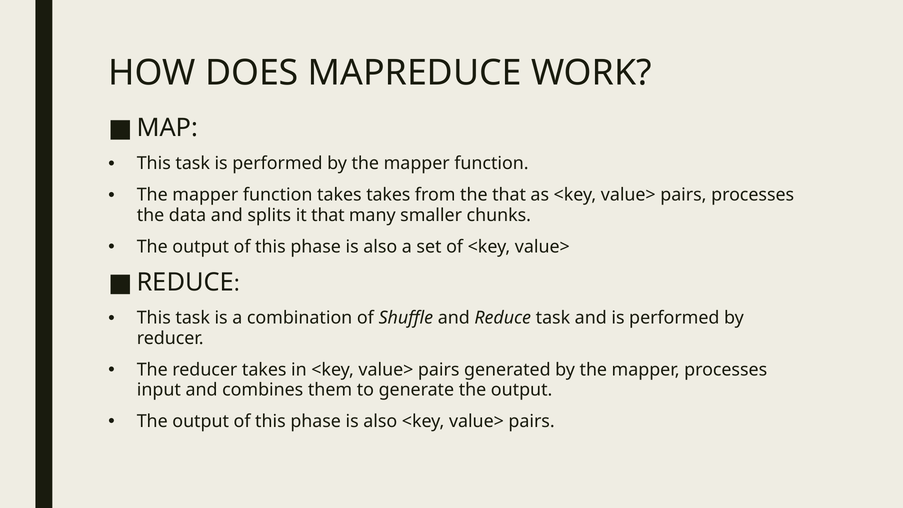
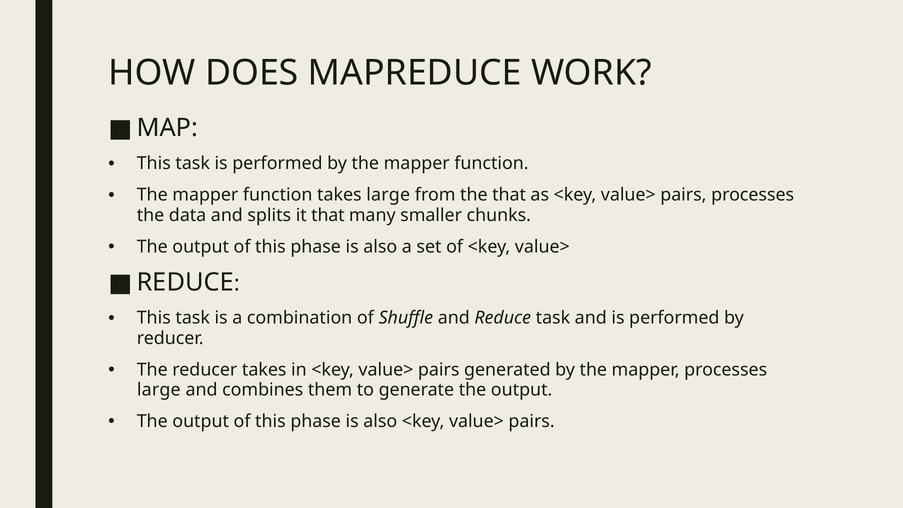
takes takes: takes -> large
input at (159, 390): input -> large
